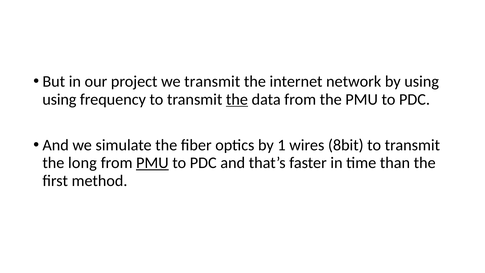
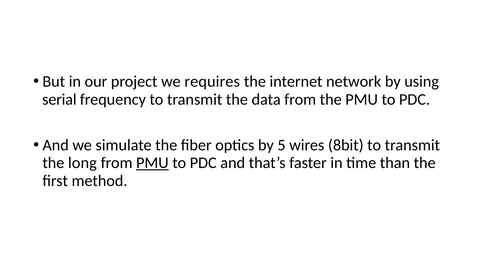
we transmit: transmit -> requires
using at (59, 99): using -> serial
the at (237, 99) underline: present -> none
1: 1 -> 5
